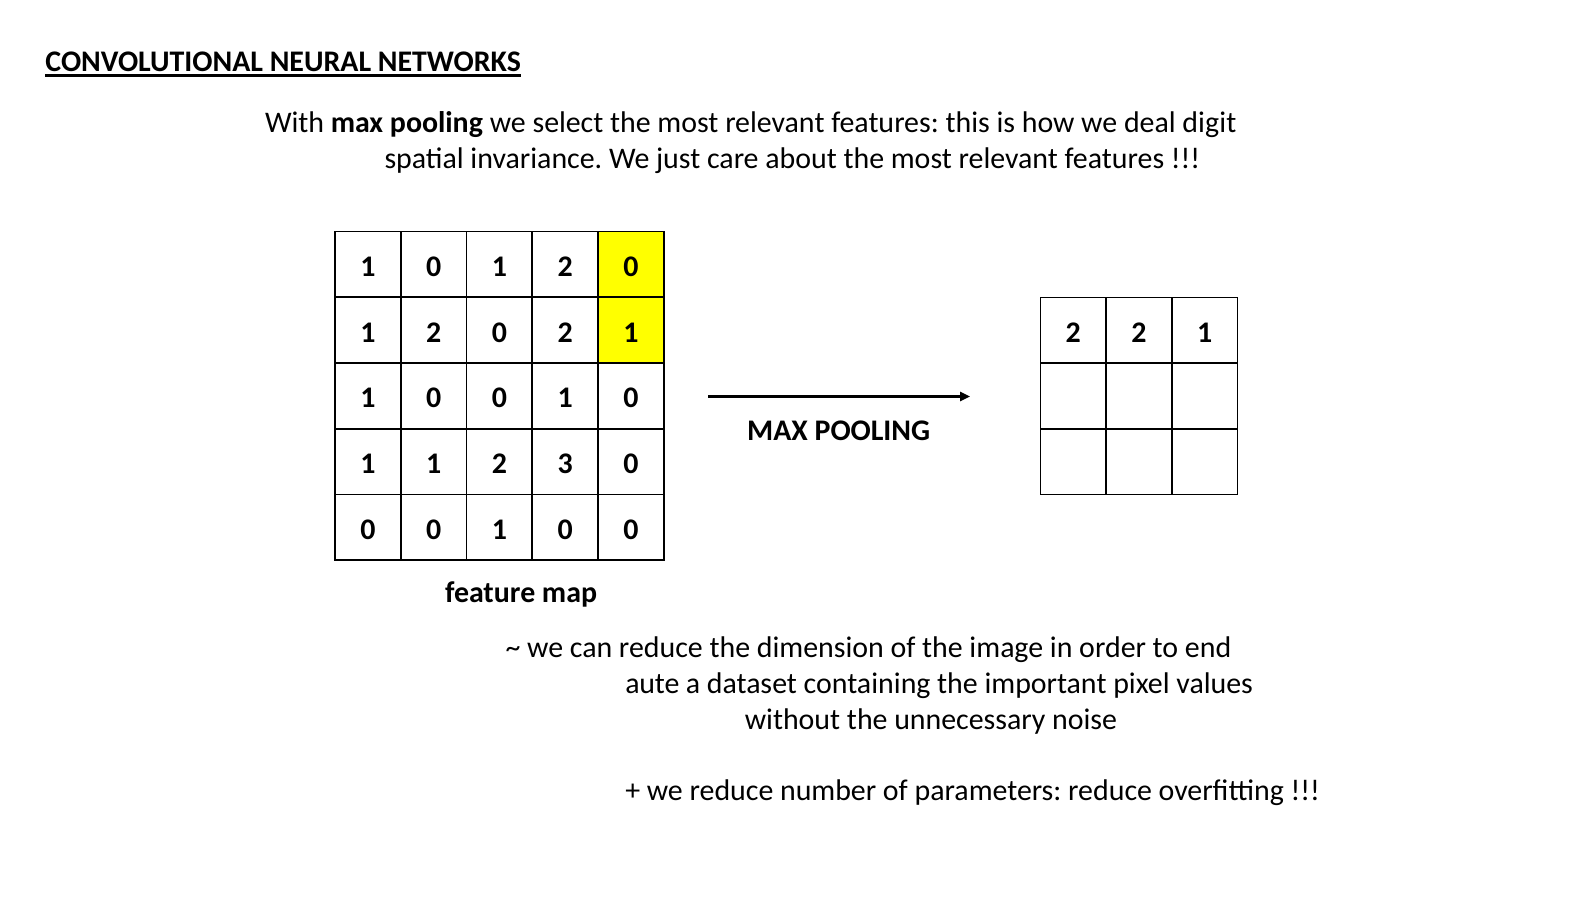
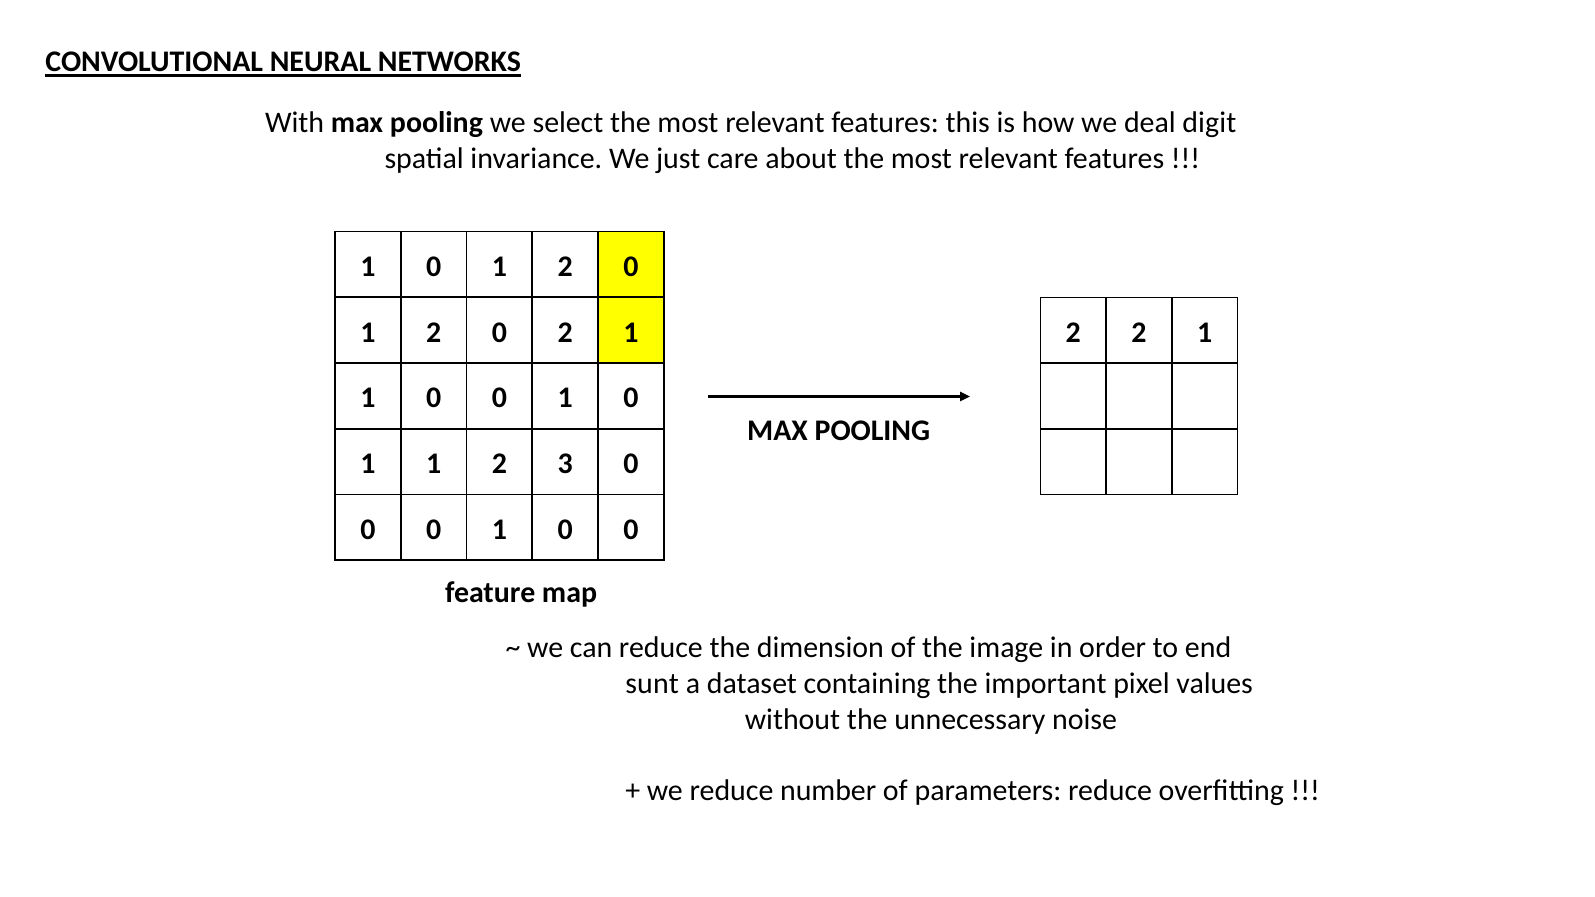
aute: aute -> sunt
